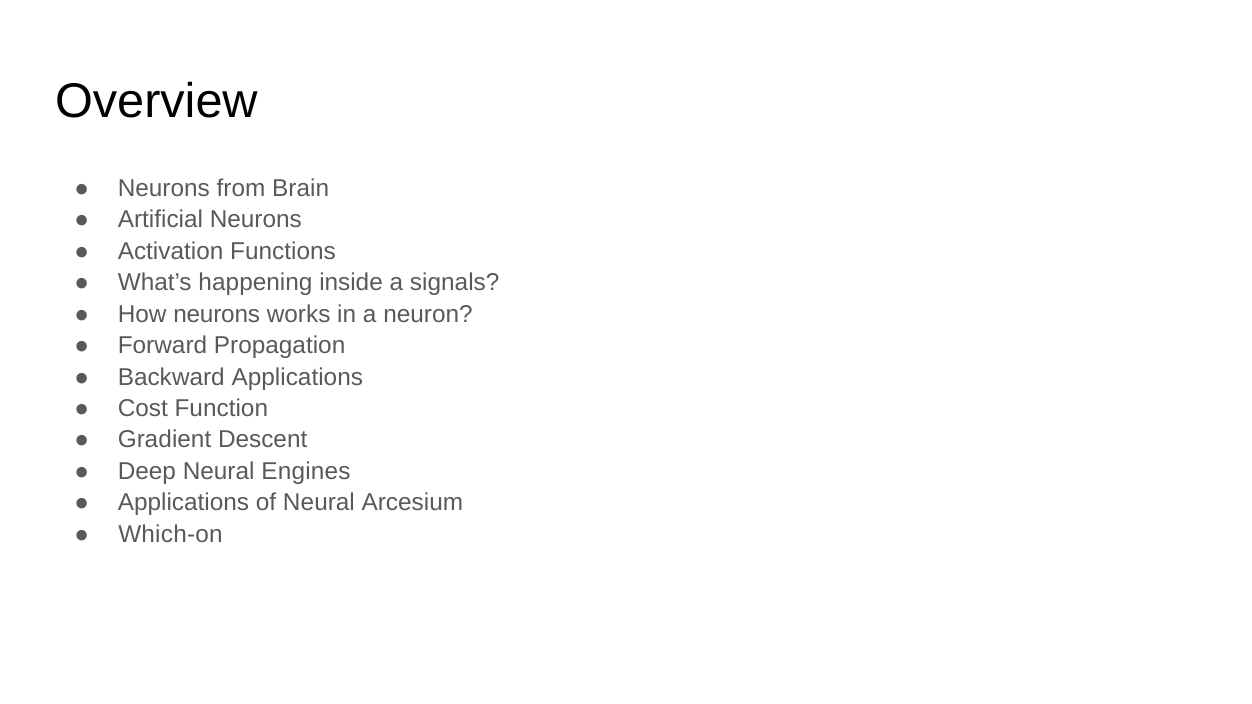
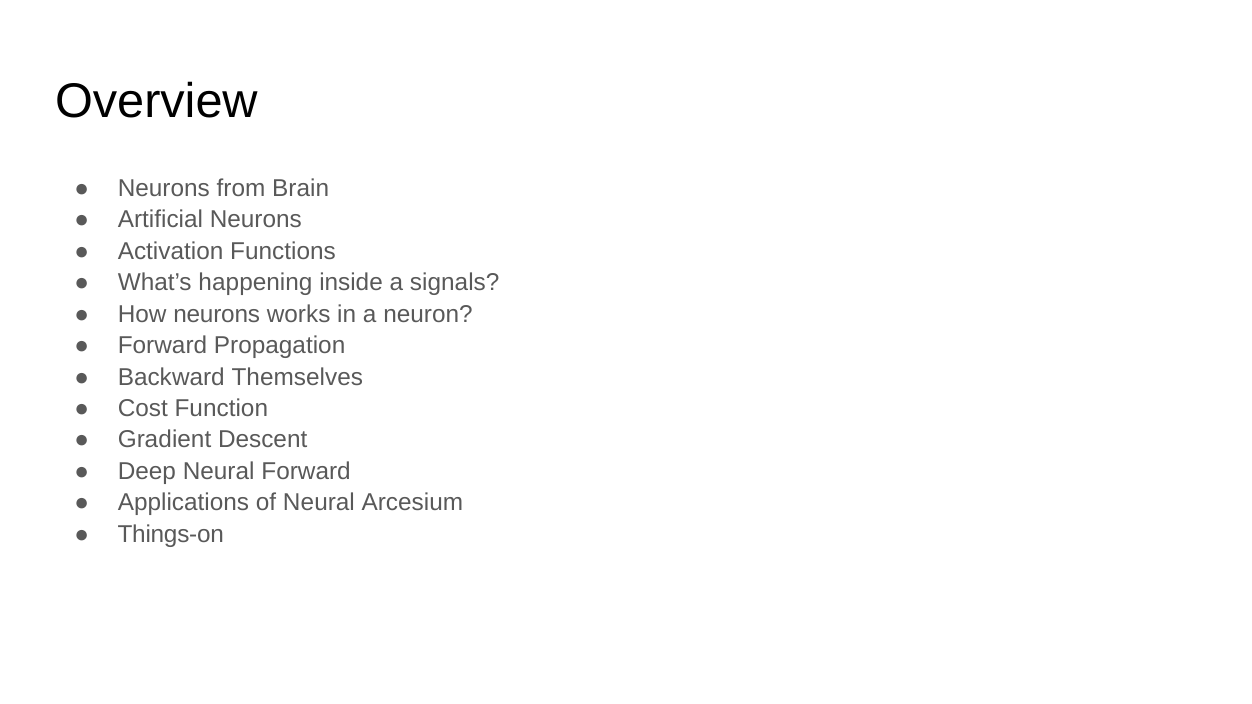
Backward Applications: Applications -> Themselves
Neural Engines: Engines -> Forward
Which-on: Which-on -> Things-on
